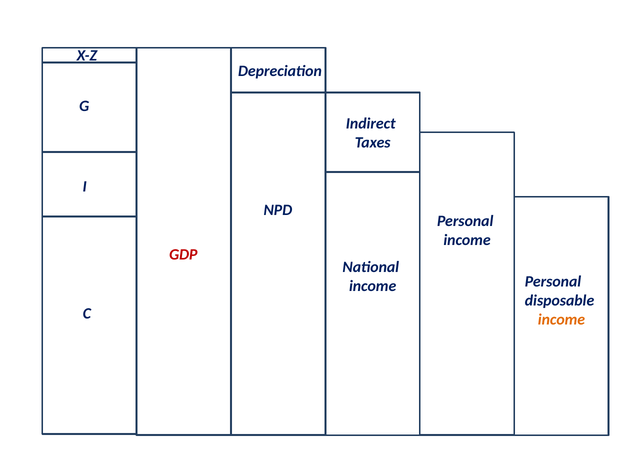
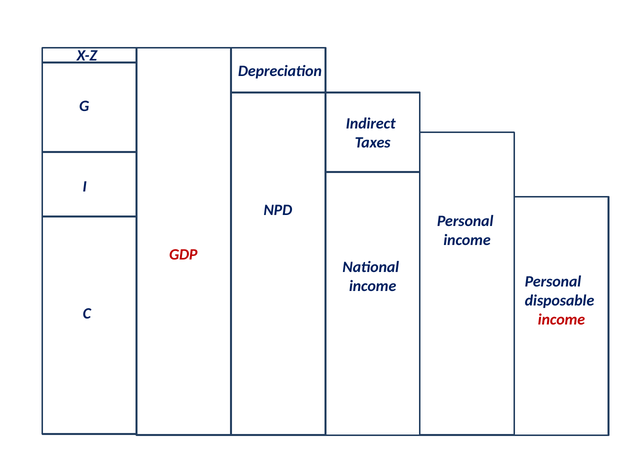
income at (561, 320) colour: orange -> red
